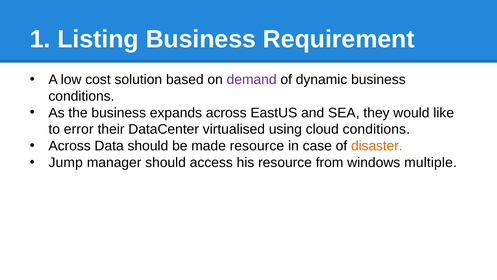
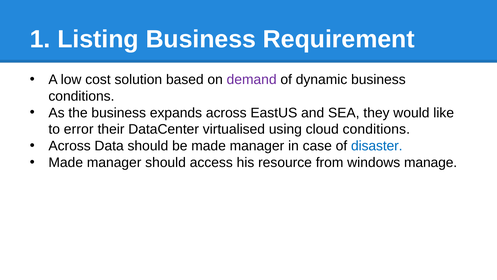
be made resource: resource -> manager
disaster colour: orange -> blue
Jump at (66, 162): Jump -> Made
multiple: multiple -> manage
